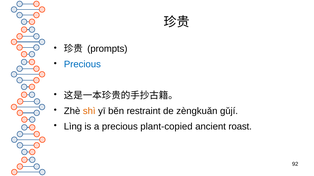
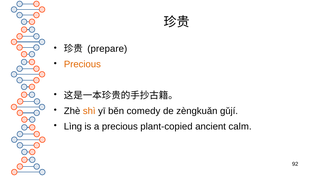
prompts: prompts -> prepare
Precious at (82, 65) colour: blue -> orange
restraint: restraint -> comedy
roast: roast -> calm
